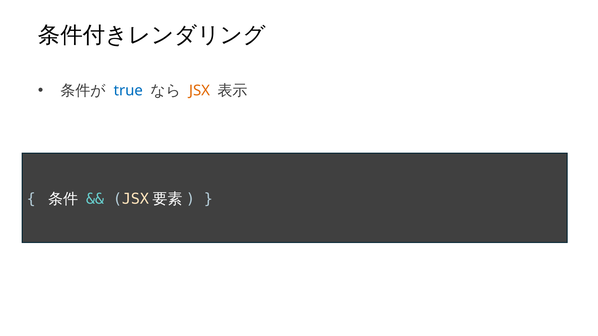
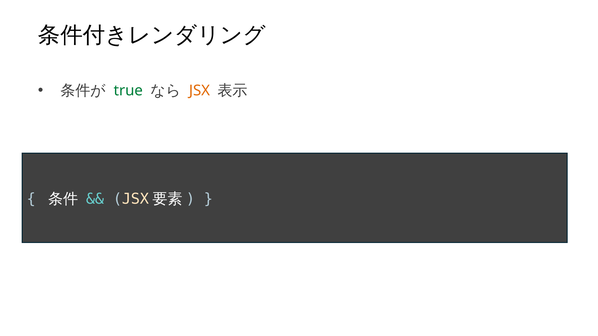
true colour: blue -> green
